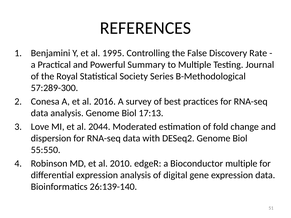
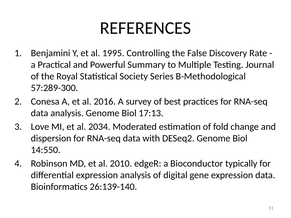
2044: 2044 -> 2034
55:550: 55:550 -> 14:550
Bioconductor multiple: multiple -> typically
